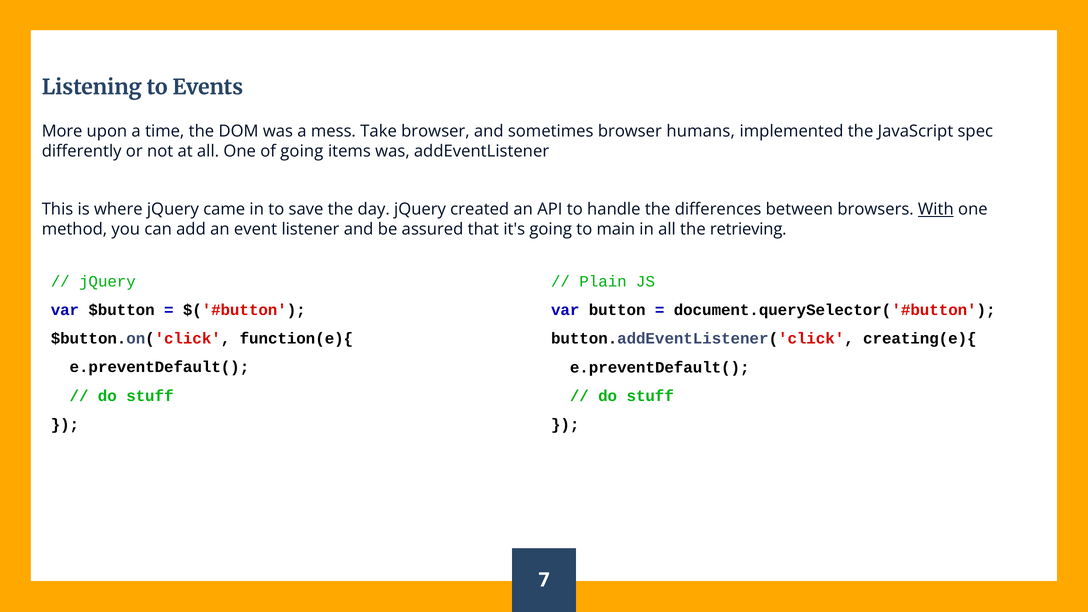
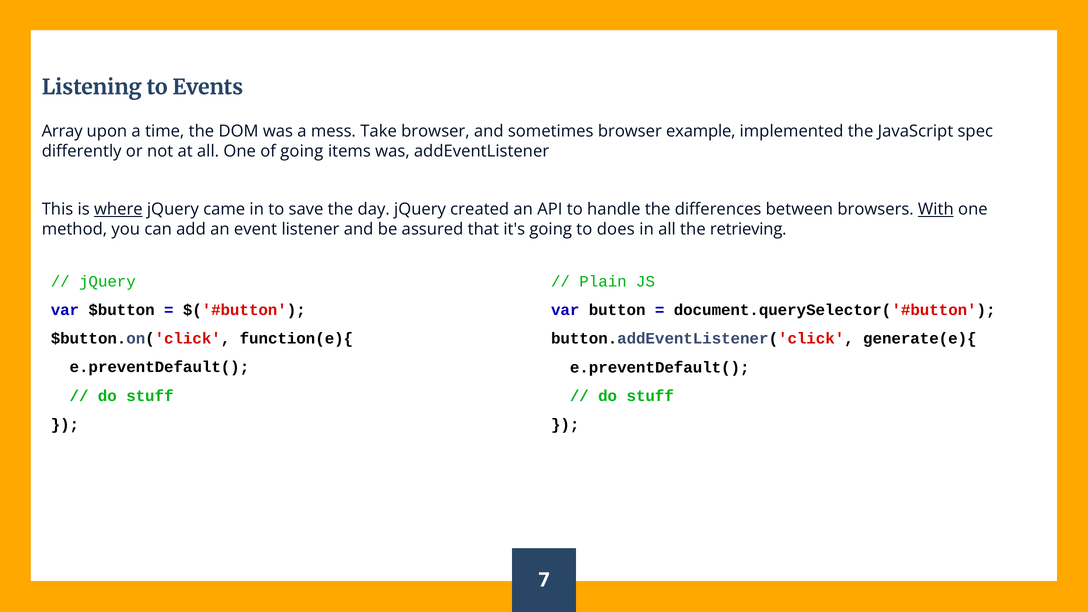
More: More -> Array
humans: humans -> example
where underline: none -> present
main: main -> does
creating(e){: creating(e){ -> generate(e){
